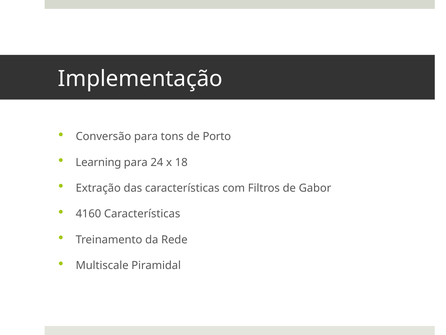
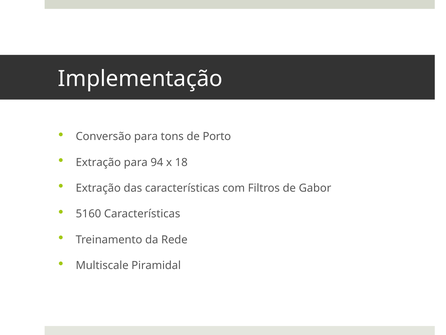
Learning at (98, 162): Learning -> Extração
24: 24 -> 94
4160: 4160 -> 5160
